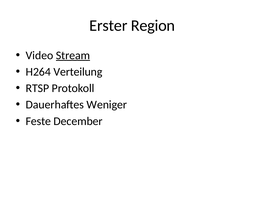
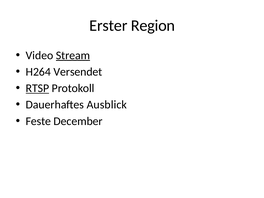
Verteilung: Verteilung -> Versendet
RTSP underline: none -> present
Weniger: Weniger -> Ausblick
